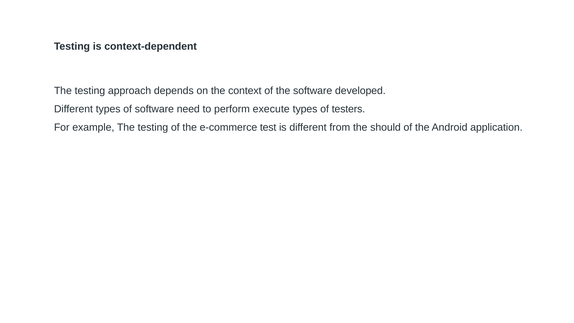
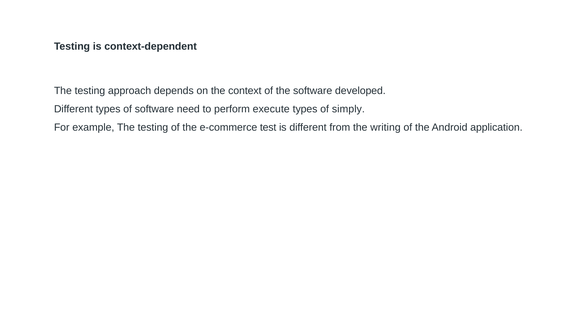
testers: testers -> simply
should: should -> writing
